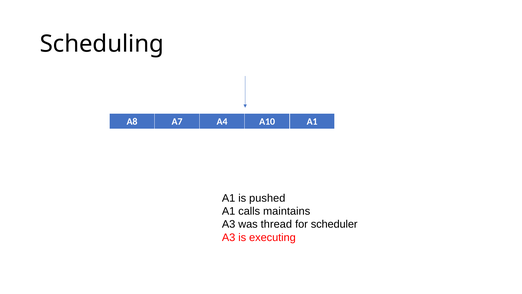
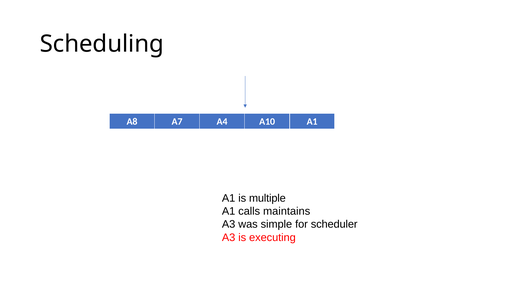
pushed: pushed -> multiple
thread: thread -> simple
